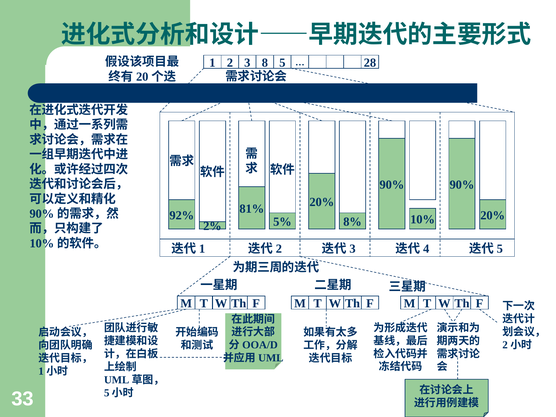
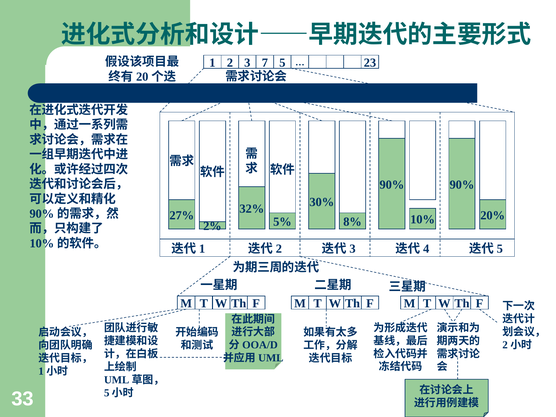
8: 8 -> 7
28: 28 -> 23
20% at (322, 202): 20% -> 30%
81%: 81% -> 32%
92%: 92% -> 27%
